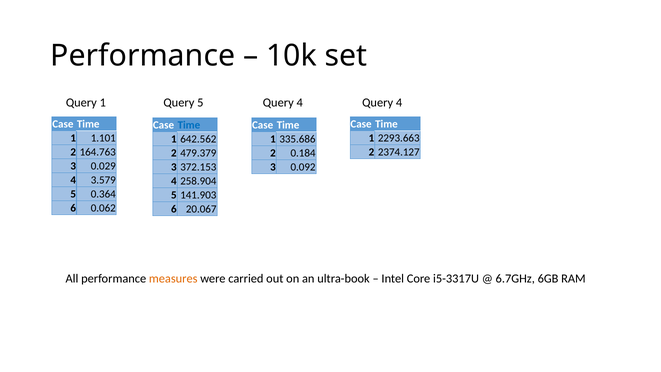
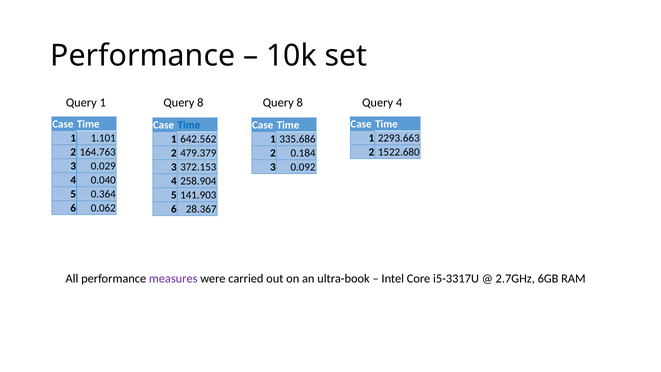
1 Query 5: 5 -> 8
4 at (300, 102): 4 -> 8
2374.127: 2374.127 -> 1522.680
3.579: 3.579 -> 0.040
20.067: 20.067 -> 28.367
measures colour: orange -> purple
6.7GHz: 6.7GHz -> 2.7GHz
